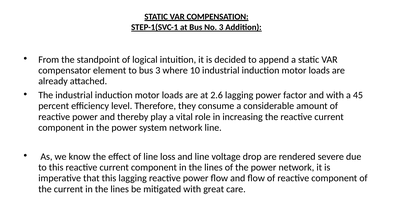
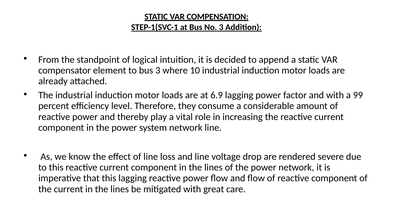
2.6: 2.6 -> 6.9
45: 45 -> 99
